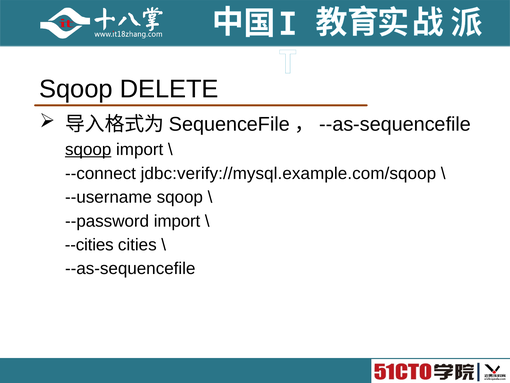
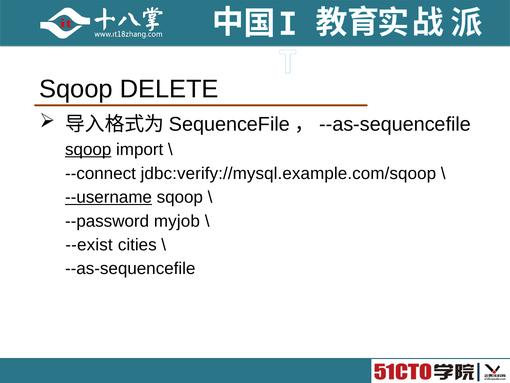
--username underline: none -> present
--password import: import -> myjob
--cities: --cities -> --exist
